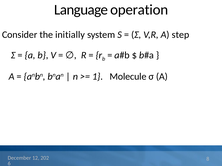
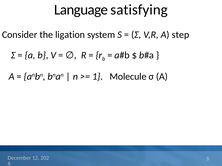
operation: operation -> satisfying
initially: initially -> ligation
